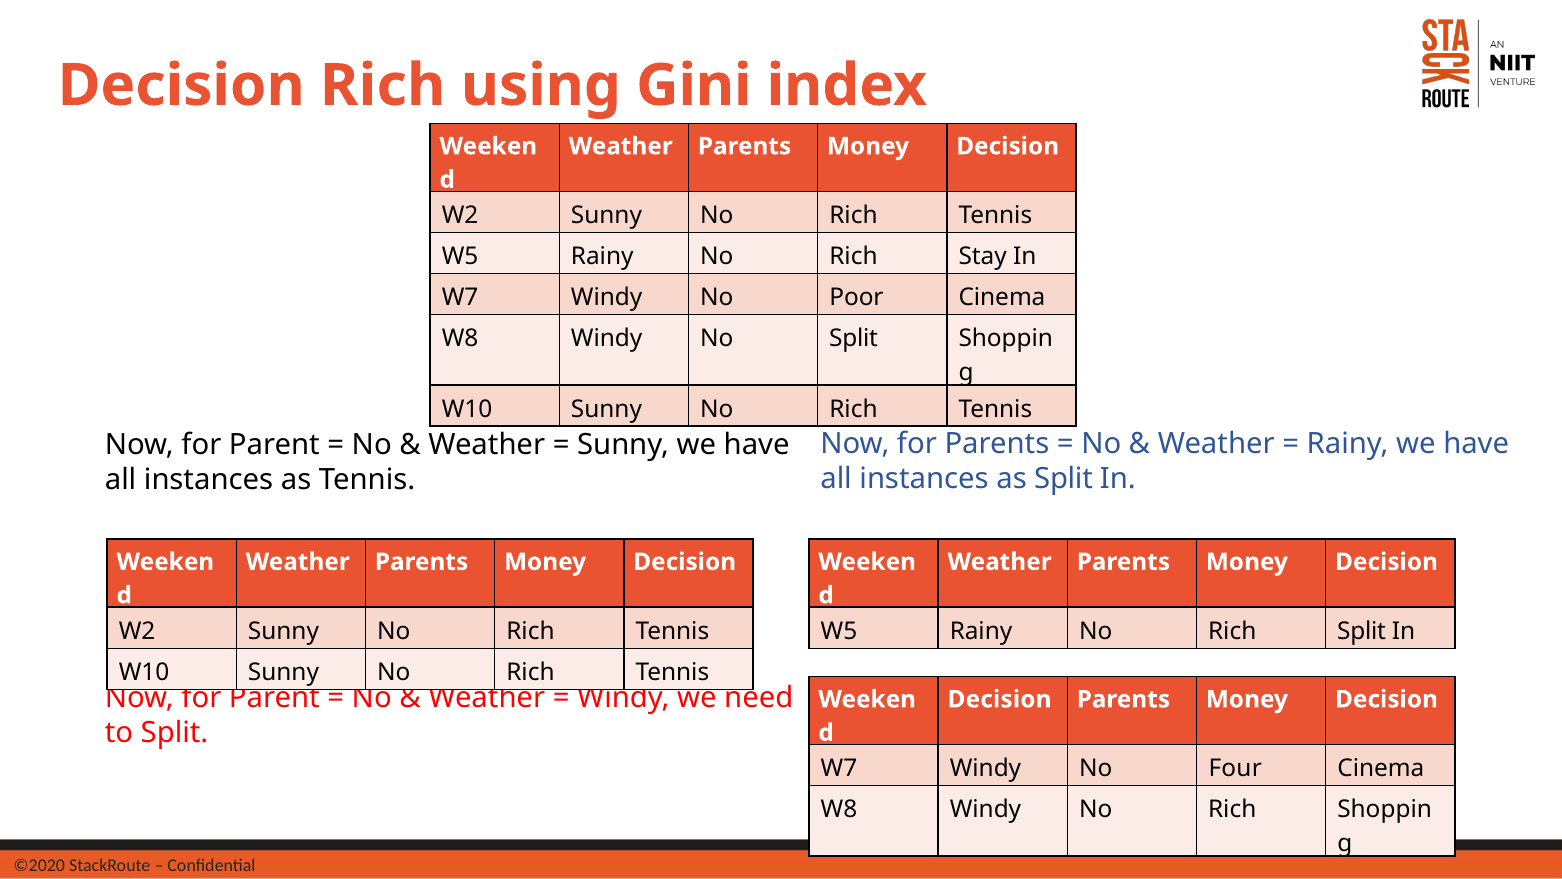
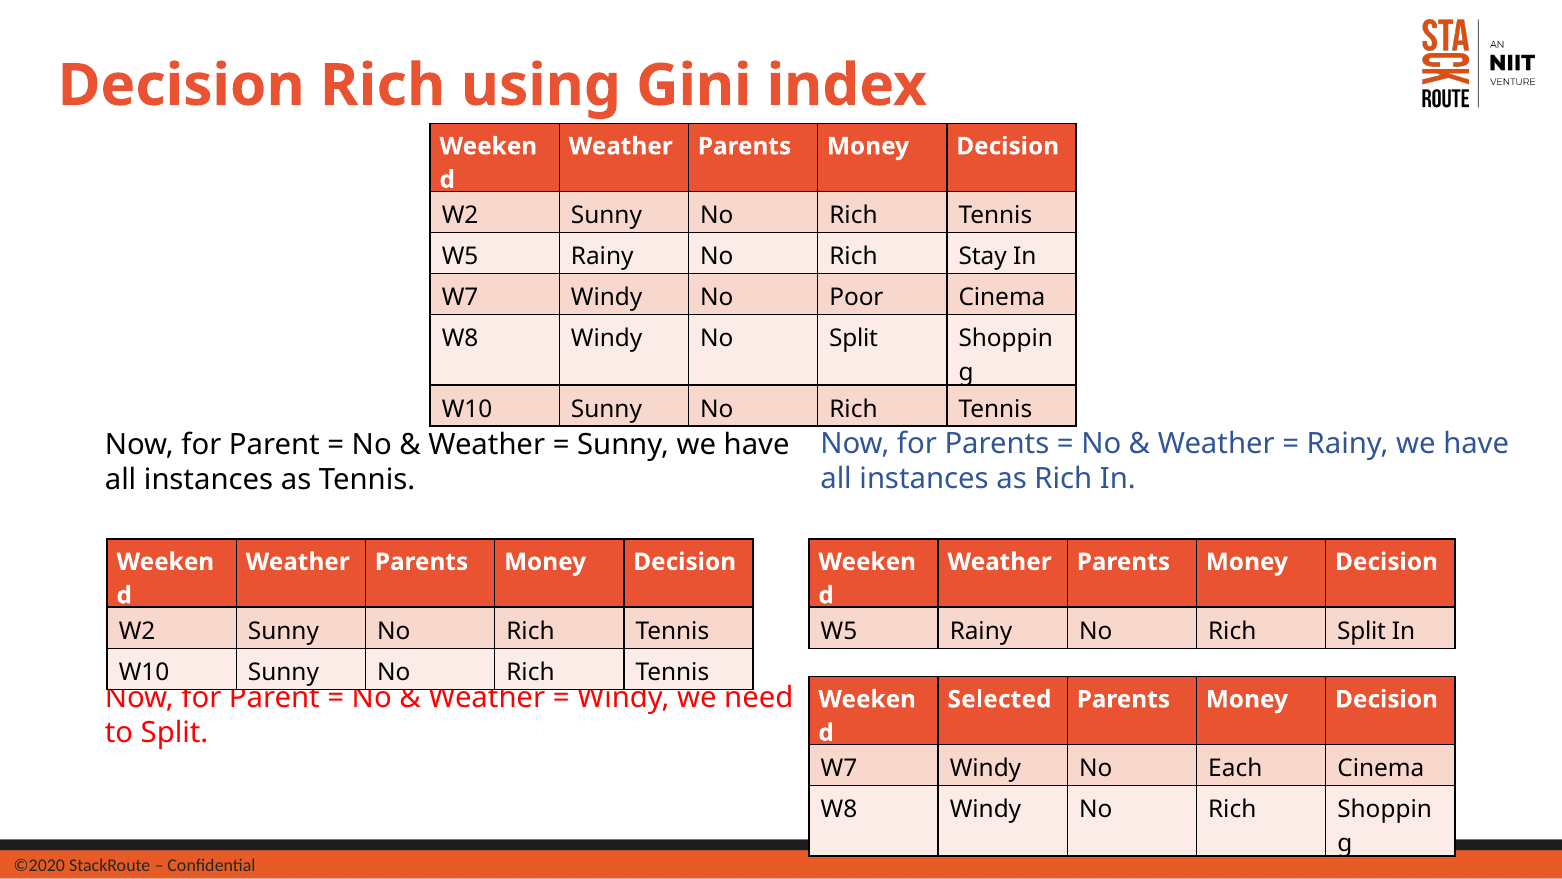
as Split: Split -> Rich
Decision at (1000, 699): Decision -> Selected
Four: Four -> Each
